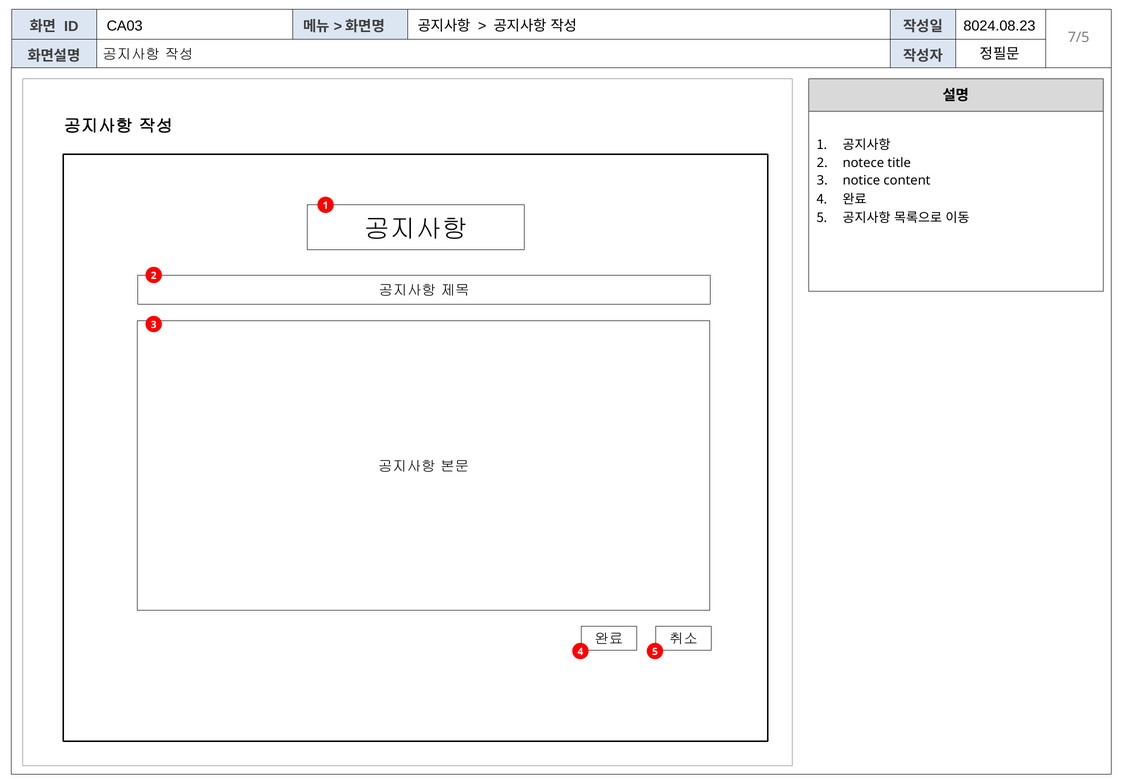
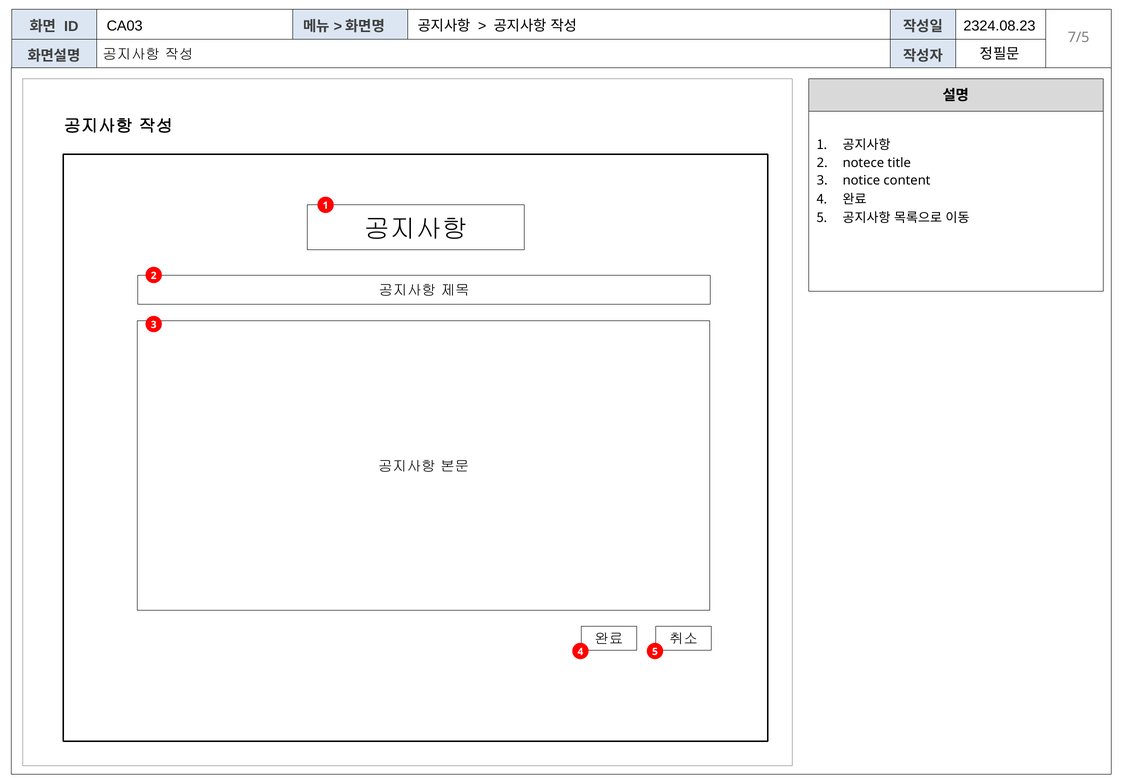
8024.08.23: 8024.08.23 -> 2324.08.23
